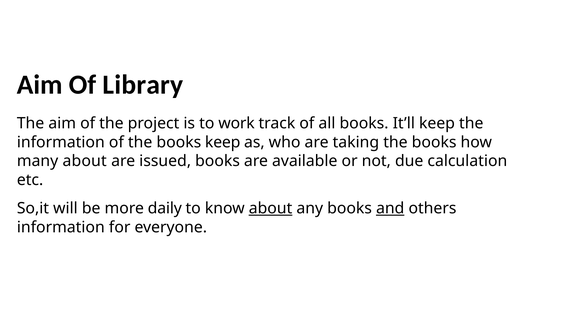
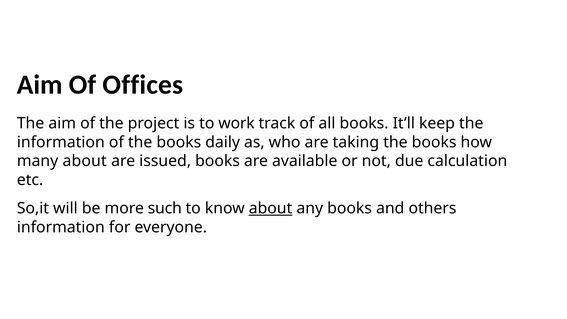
Library: Library -> Offices
books keep: keep -> daily
daily: daily -> such
and underline: present -> none
